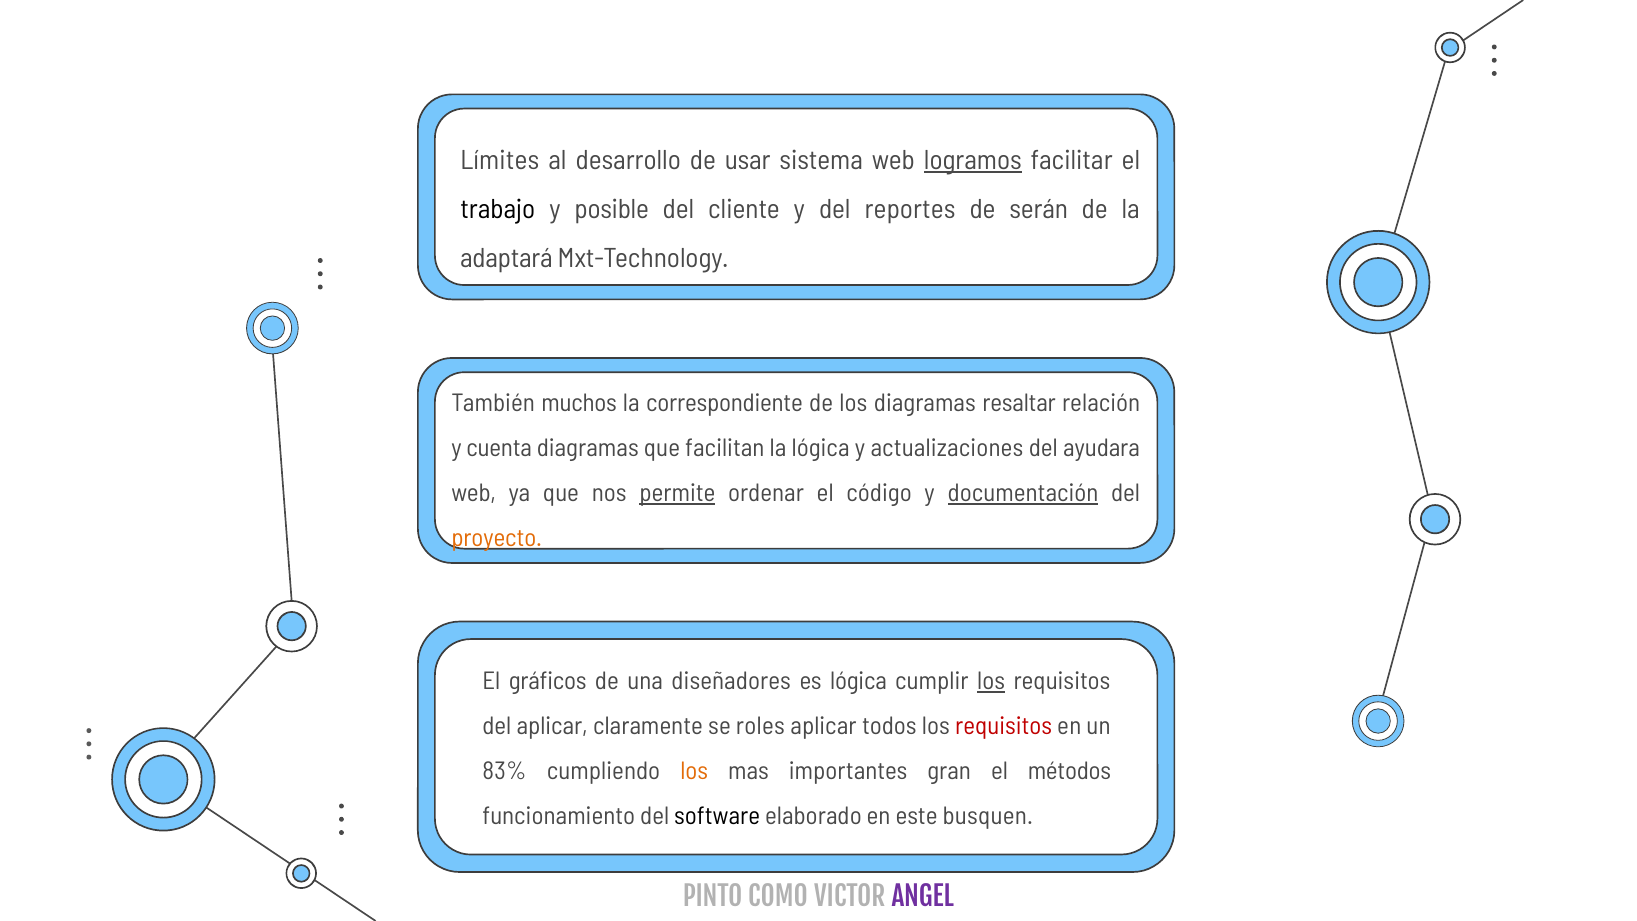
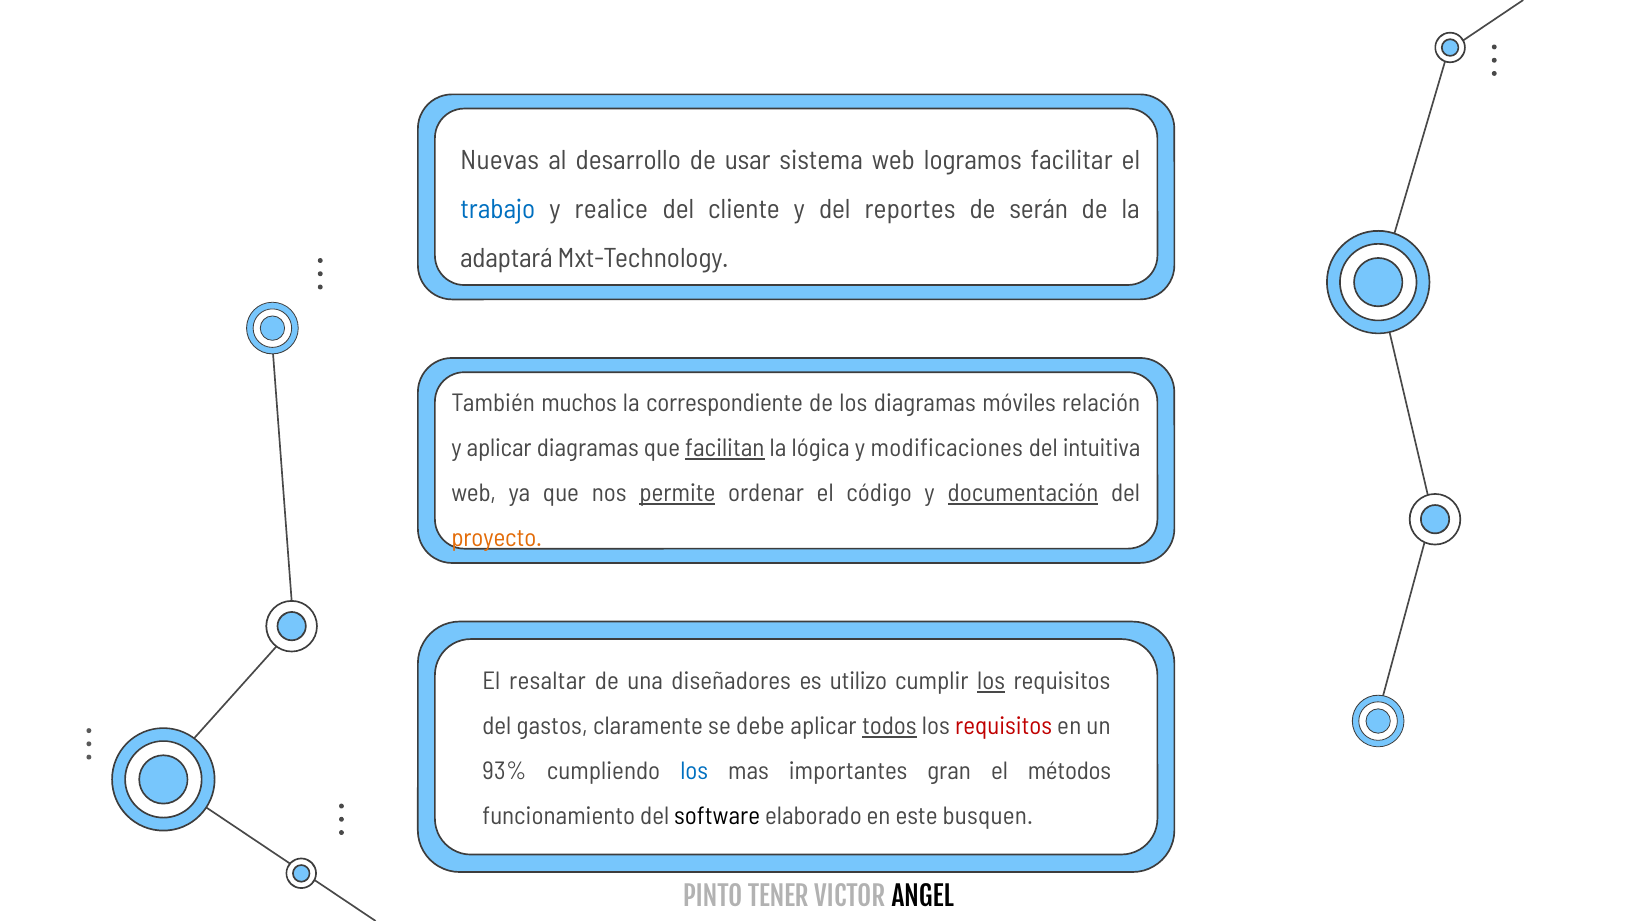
Límites: Límites -> Nuevas
logramos underline: present -> none
trabajo colour: black -> blue
posible: posible -> realice
resaltar: resaltar -> móviles
y cuenta: cuenta -> aplicar
facilitan underline: none -> present
actualizaciones: actualizaciones -> modificaciones
ayudara: ayudara -> intuitiva
gráficos: gráficos -> resaltar
es lógica: lógica -> utilizo
del aplicar: aplicar -> gastos
roles: roles -> debe
todos underline: none -> present
83%: 83% -> 93%
los at (694, 771) colour: orange -> blue
COMO: COMO -> TENER
ANGEL colour: purple -> black
